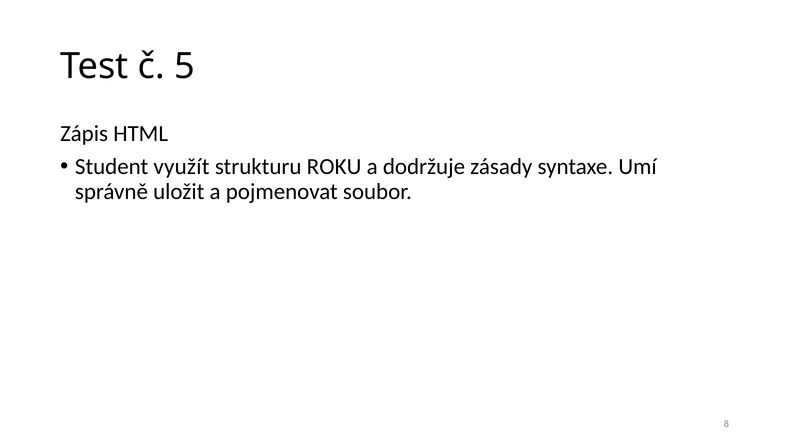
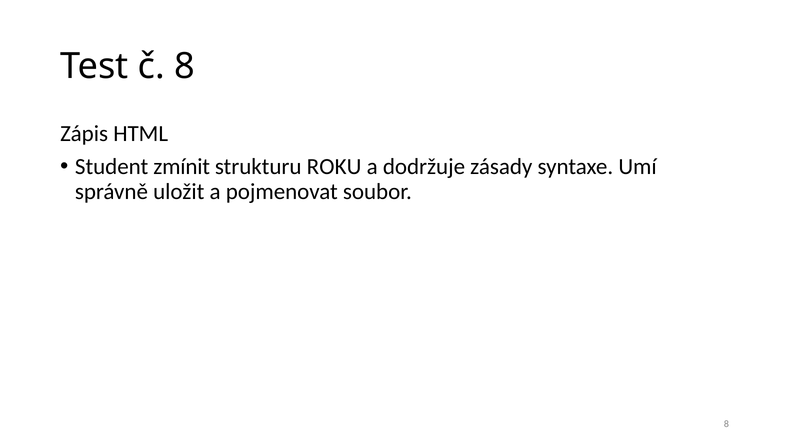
č 5: 5 -> 8
využít: využít -> zmínit
